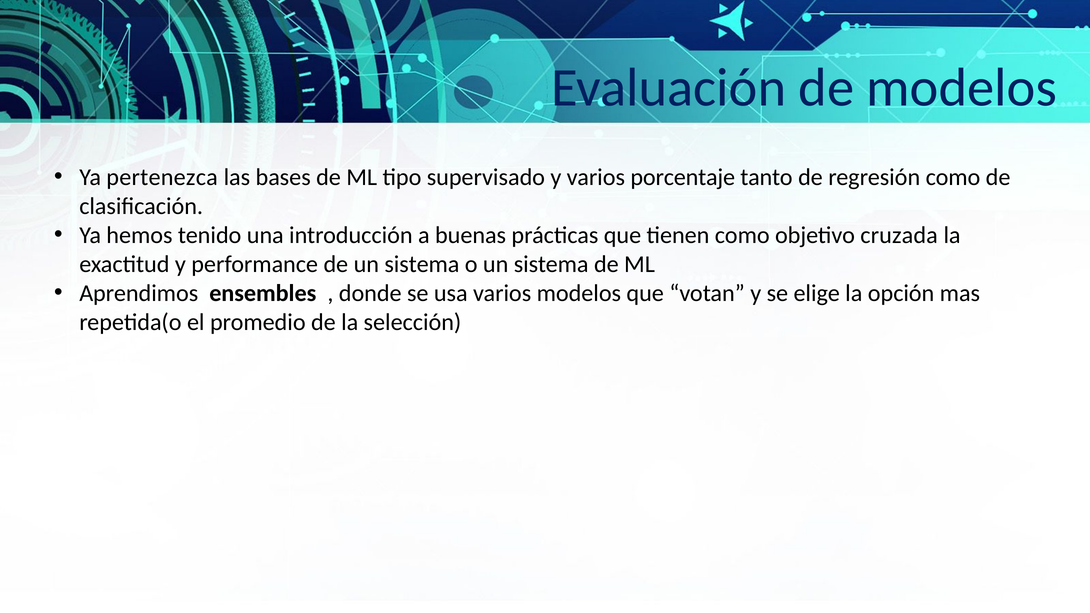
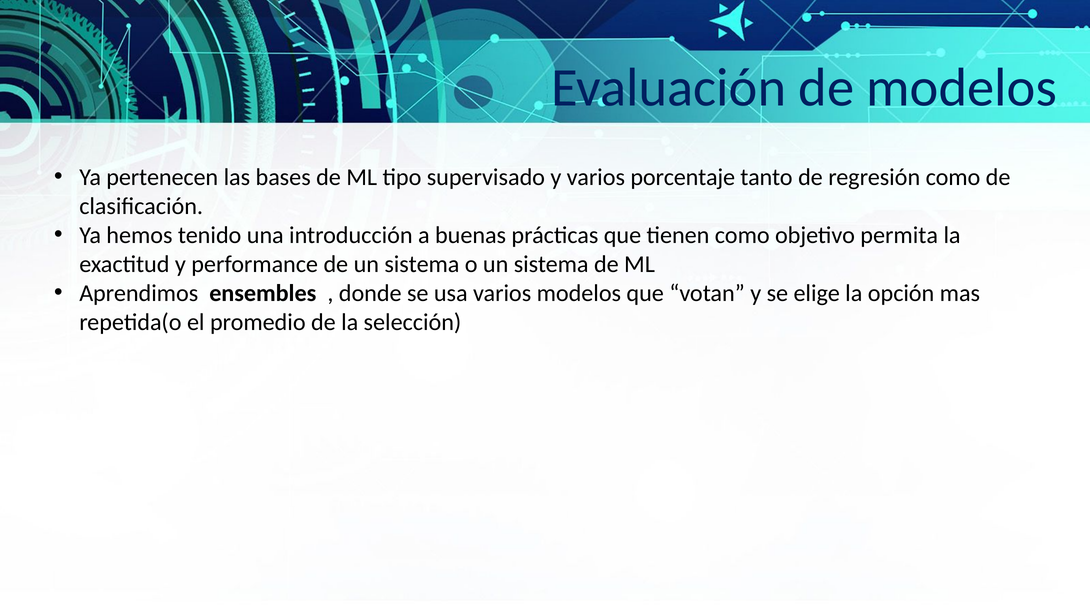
pertenezca: pertenezca -> pertenecen
cruzada: cruzada -> permita
